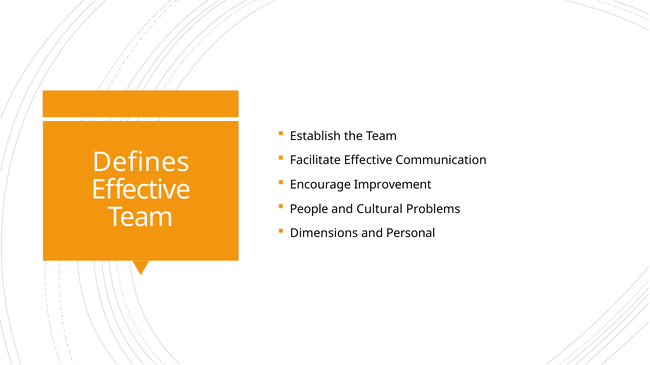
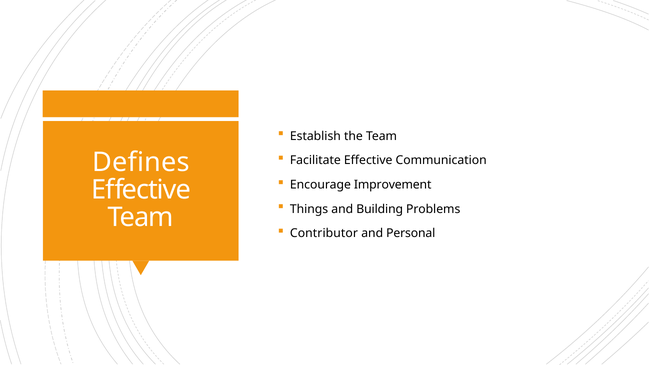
People: People -> Things
Cultural: Cultural -> Building
Dimensions: Dimensions -> Contributor
